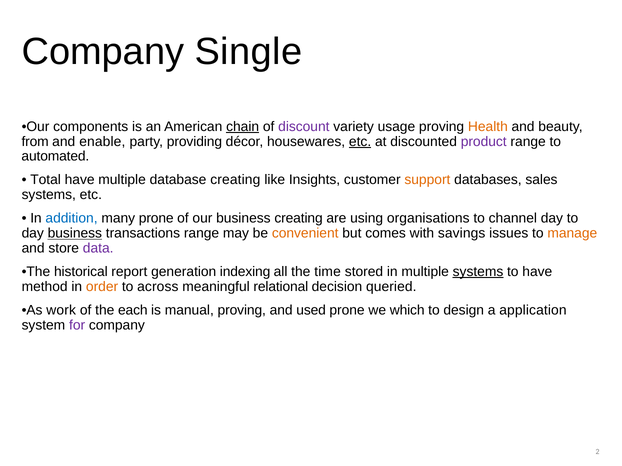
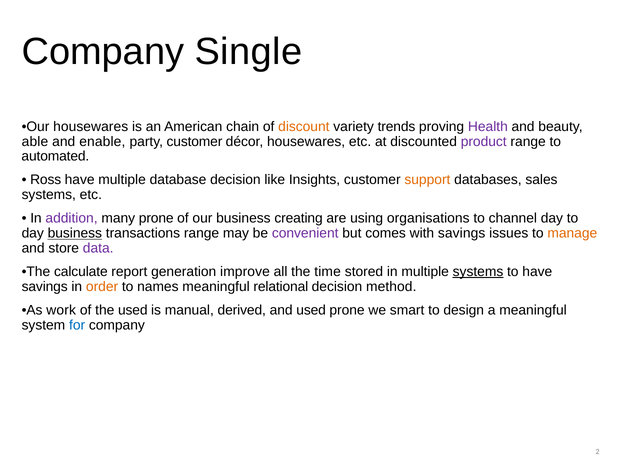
Our components: components -> housewares
chain underline: present -> none
discount colour: purple -> orange
usage: usage -> trends
Health colour: orange -> purple
from: from -> able
party providing: providing -> customer
etc at (360, 142) underline: present -> none
Total: Total -> Ross
database creating: creating -> decision
addition colour: blue -> purple
convenient colour: orange -> purple
historical: historical -> calculate
indexing: indexing -> improve
method at (45, 287): method -> savings
across: across -> names
queried: queried -> method
the each: each -> used
manual proving: proving -> derived
which: which -> smart
a application: application -> meaningful
for colour: purple -> blue
